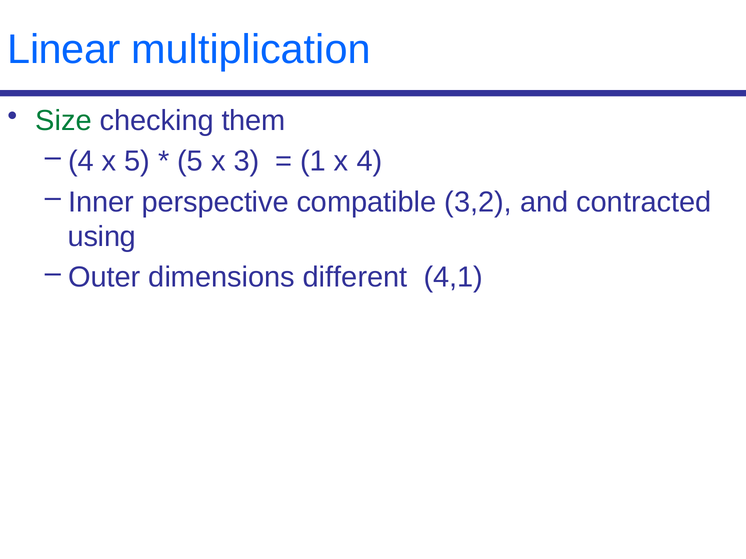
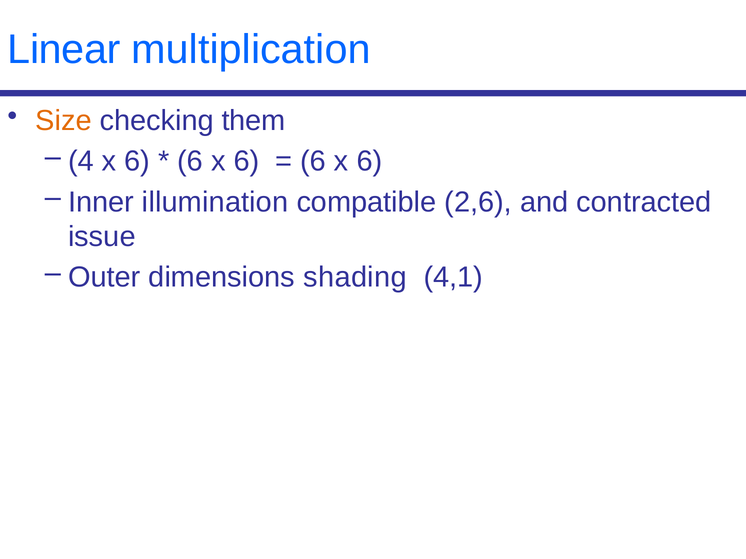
Size colour: green -> orange
5 at (137, 161): 5 -> 6
5 at (190, 161): 5 -> 6
3 at (246, 161): 3 -> 6
1 at (313, 161): 1 -> 6
4 at (369, 161): 4 -> 6
perspective: perspective -> illumination
3,2: 3,2 -> 2,6
using: using -> issue
different: different -> shading
